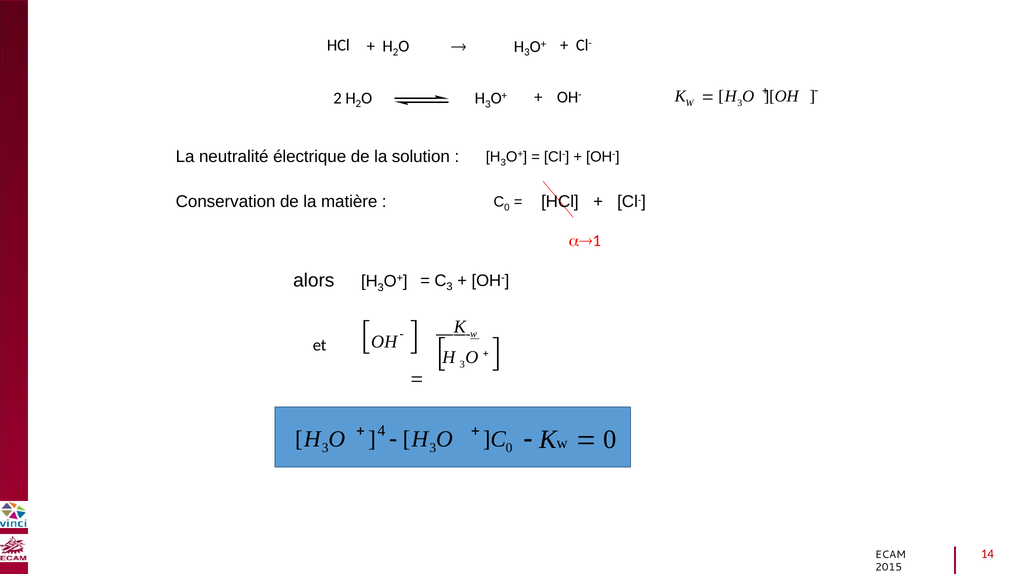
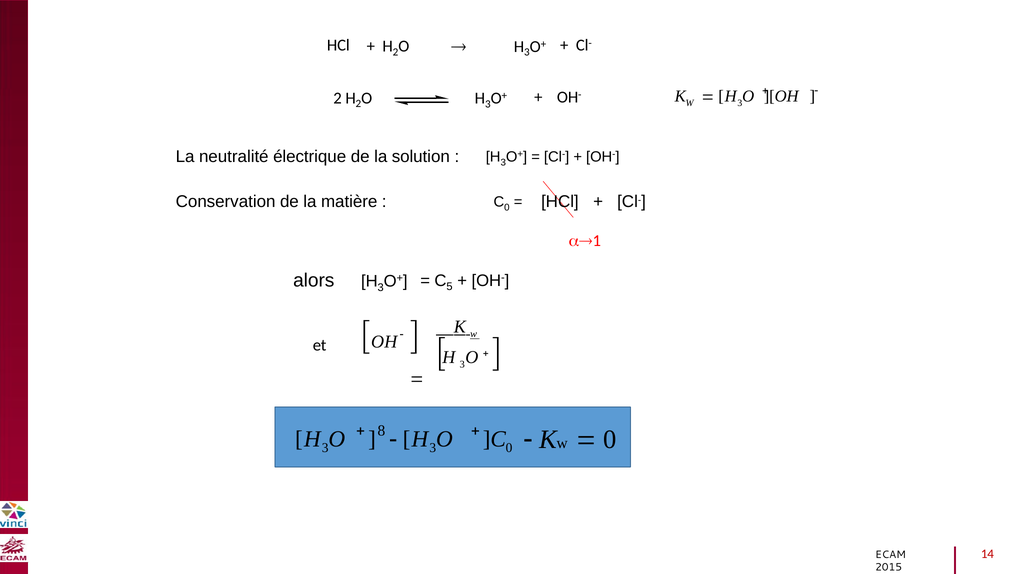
3 at (450, 286): 3 -> 5
4 at (381, 430): 4 -> 8
